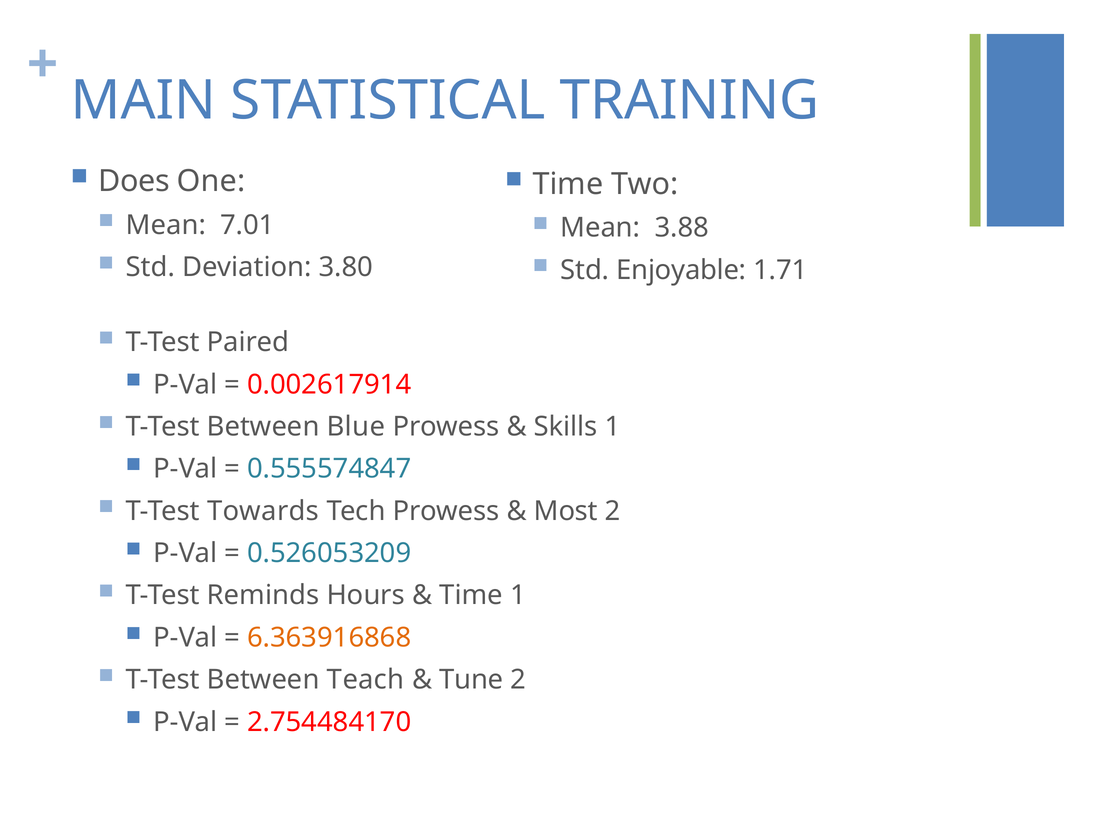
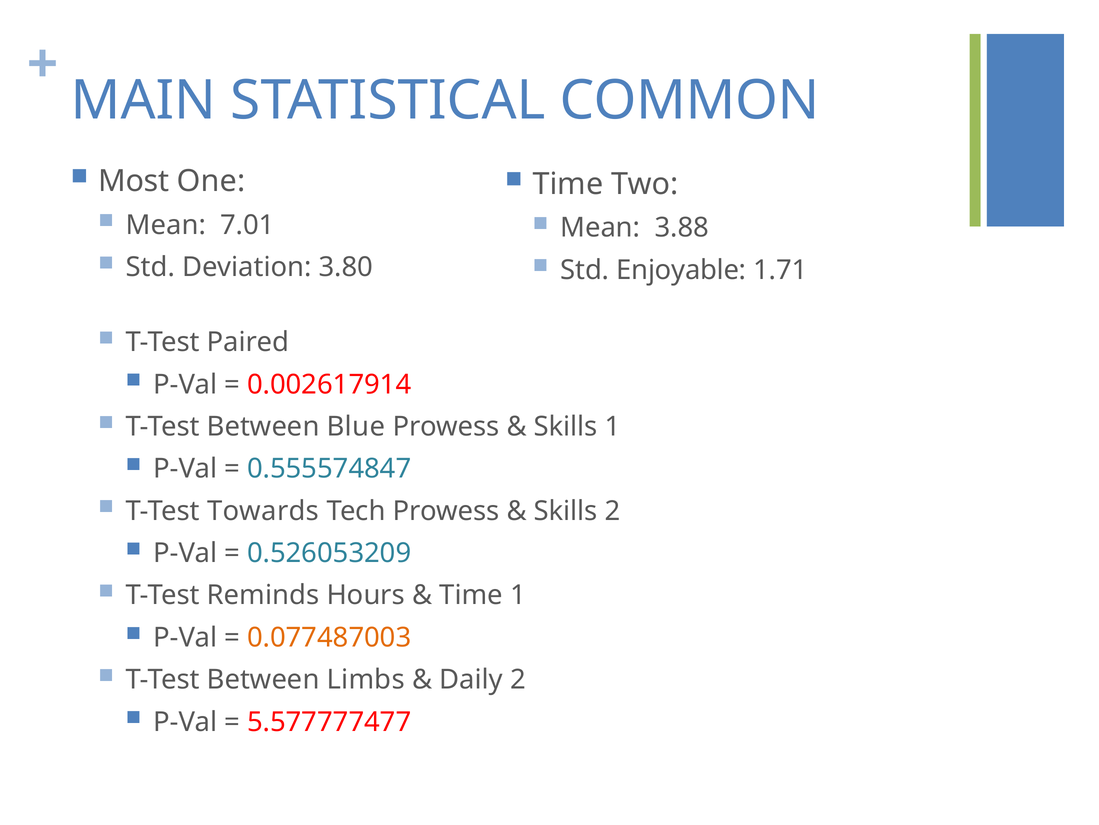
TRAINING: TRAINING -> COMMON
Does: Does -> Most
Most at (566, 511): Most -> Skills
6.363916868: 6.363916868 -> 0.077487003
Teach: Teach -> Limbs
Tune: Tune -> Daily
2.754484170: 2.754484170 -> 5.577777477
